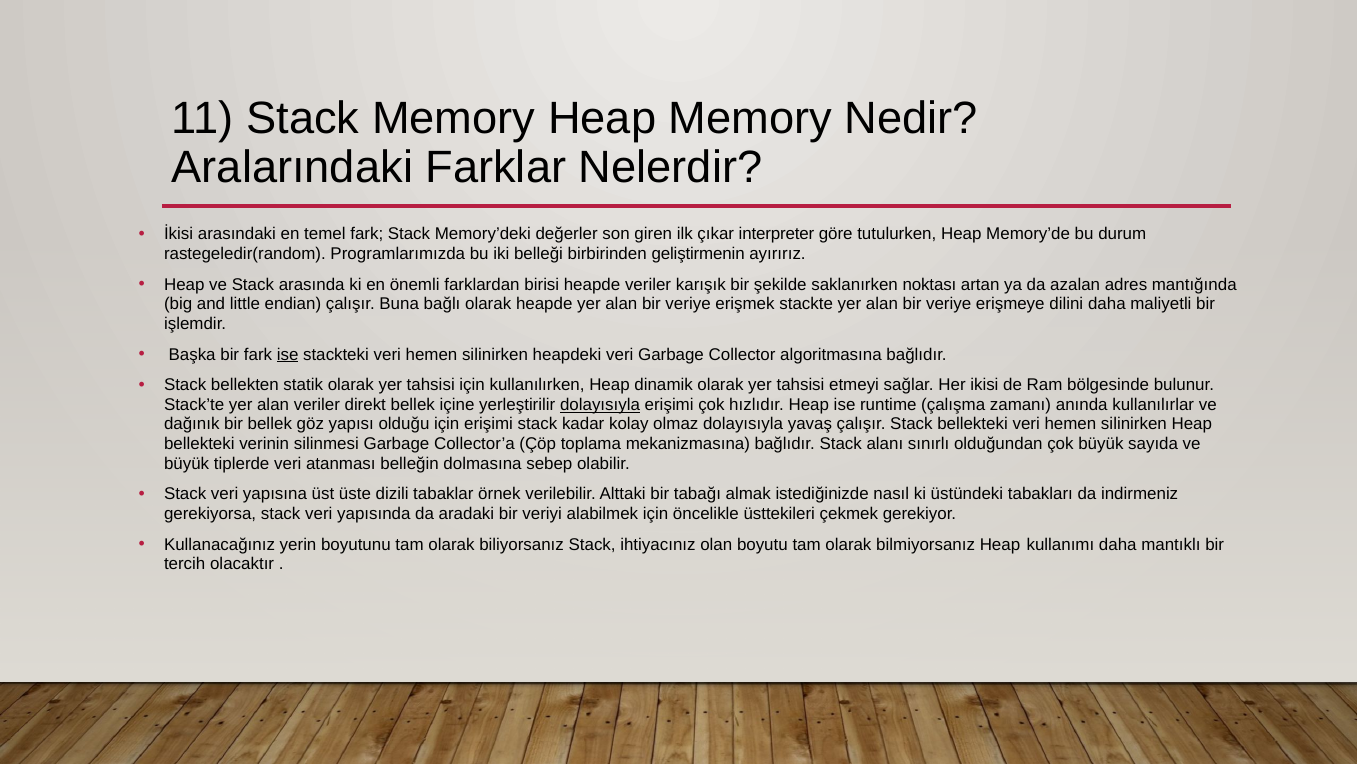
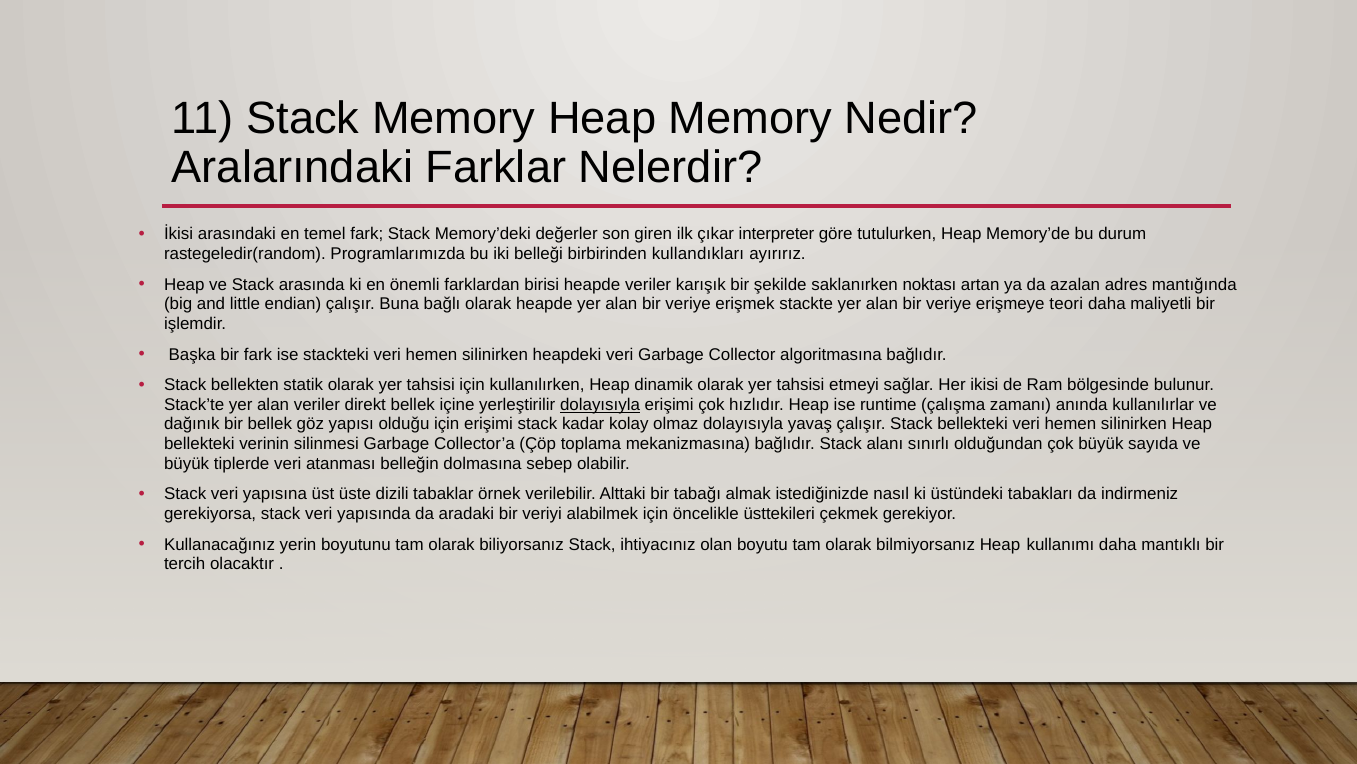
geliştirmenin: geliştirmenin -> kullandıkları
dilini: dilini -> teori
ise at (288, 354) underline: present -> none
